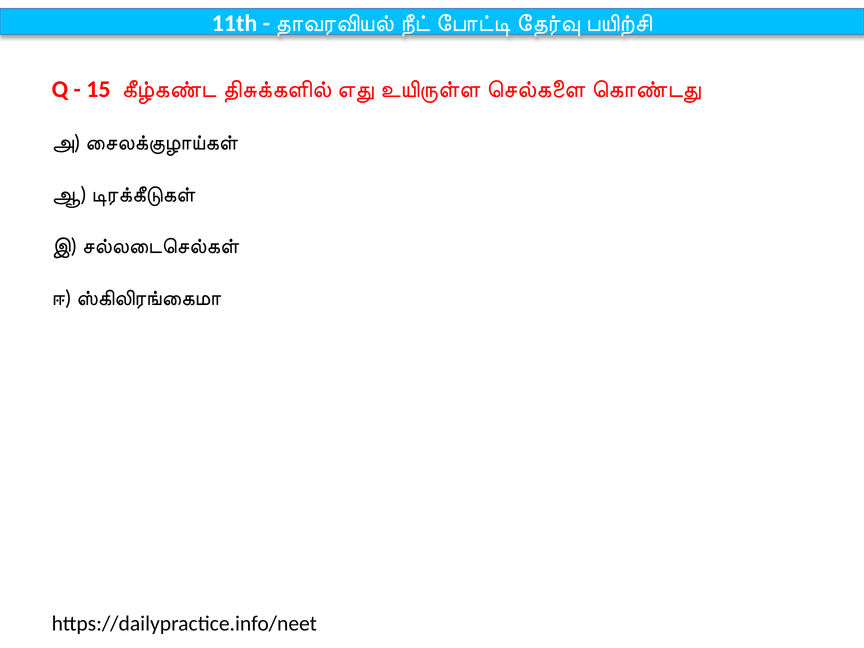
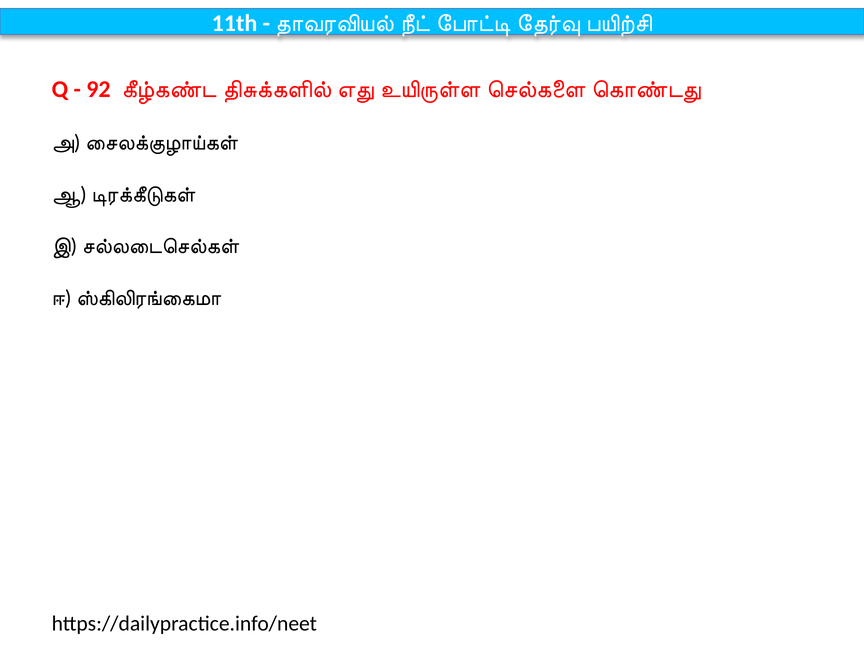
15: 15 -> 92
